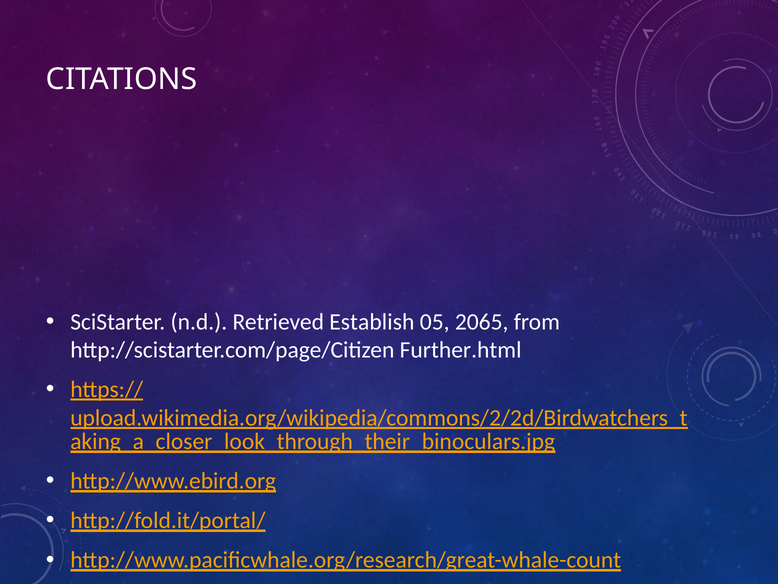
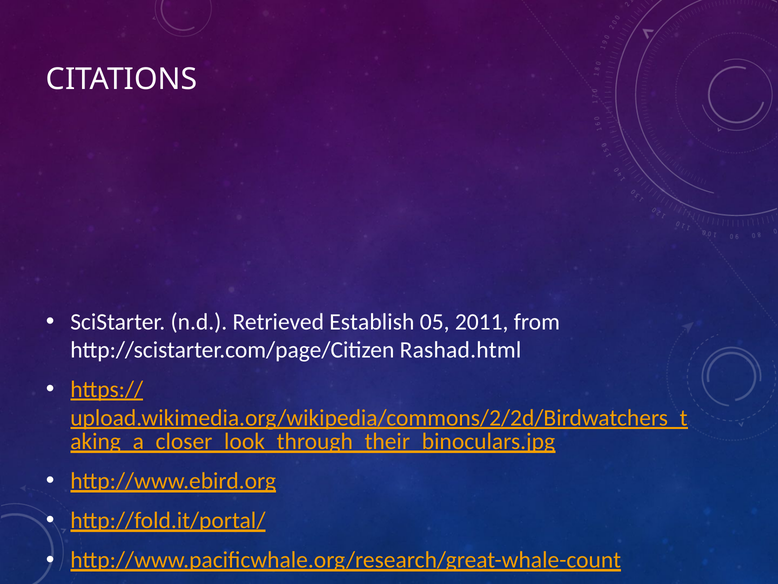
2065: 2065 -> 2011
Further.html: Further.html -> Rashad.html
